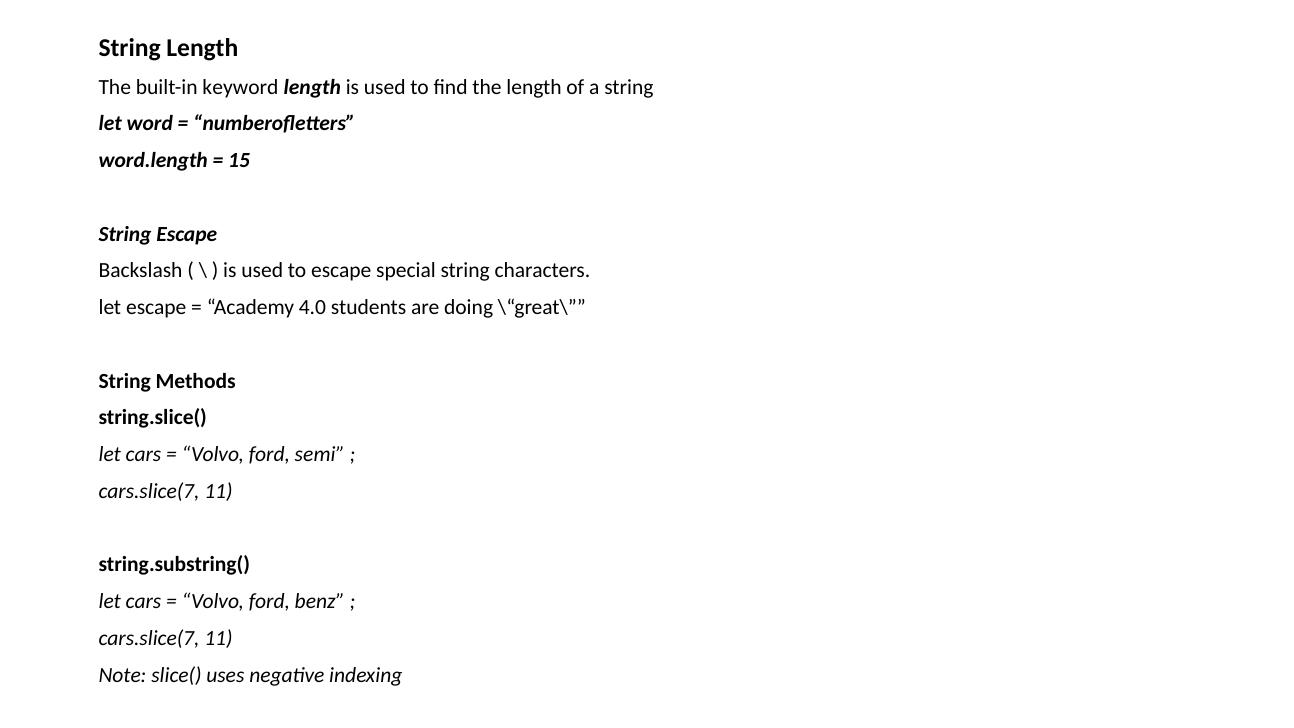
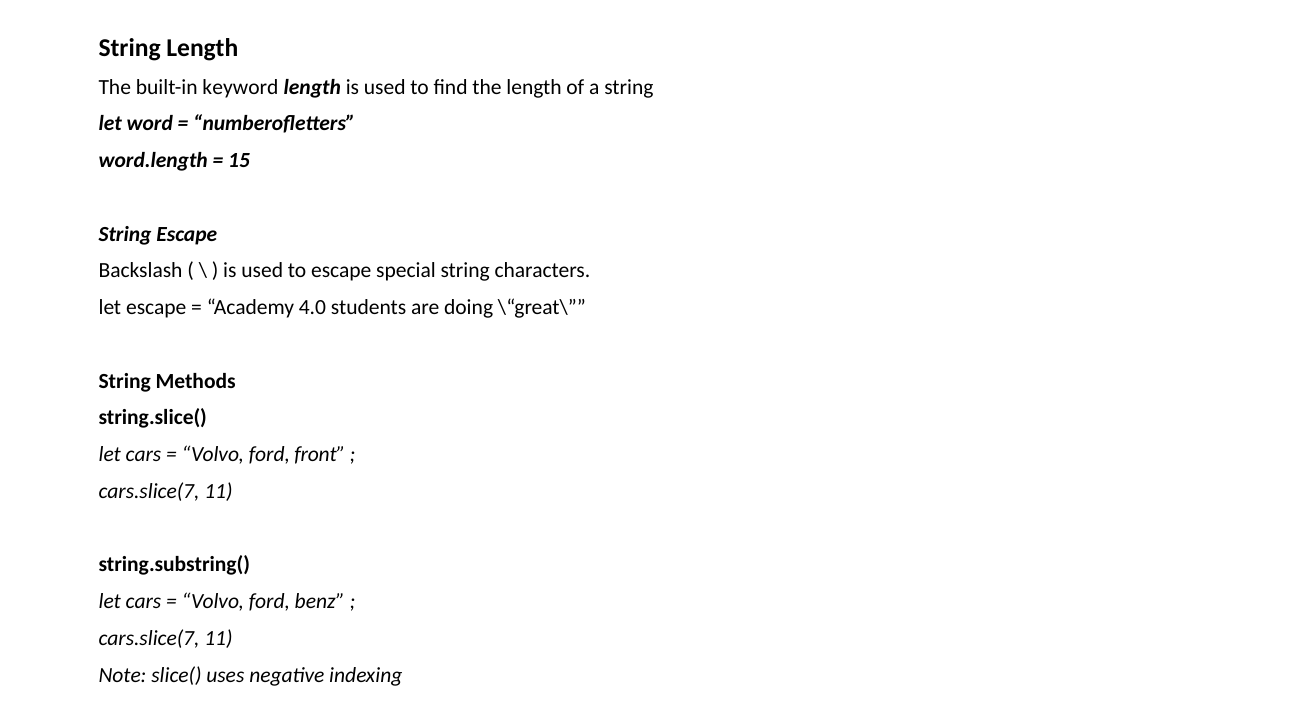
semi: semi -> front
